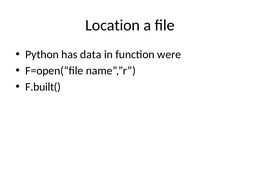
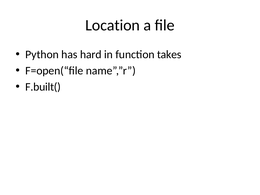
data: data -> hard
were: were -> takes
